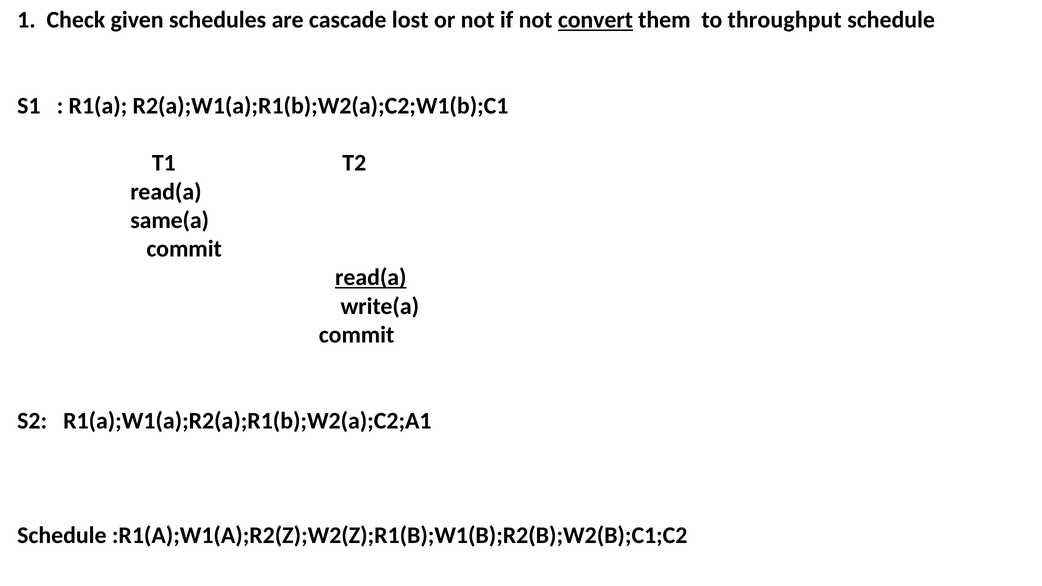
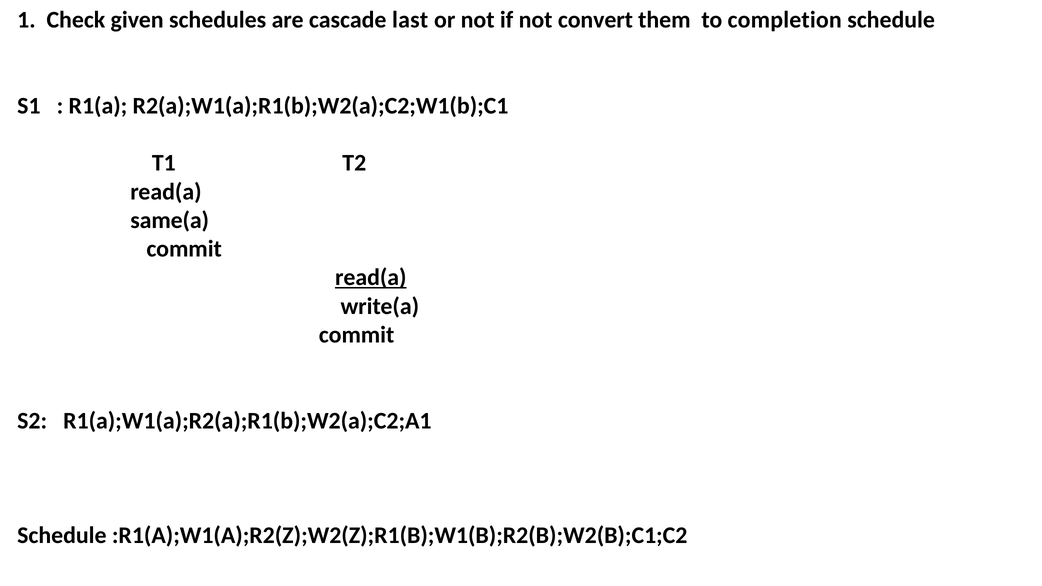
lost: lost -> last
convert underline: present -> none
throughput: throughput -> completion
